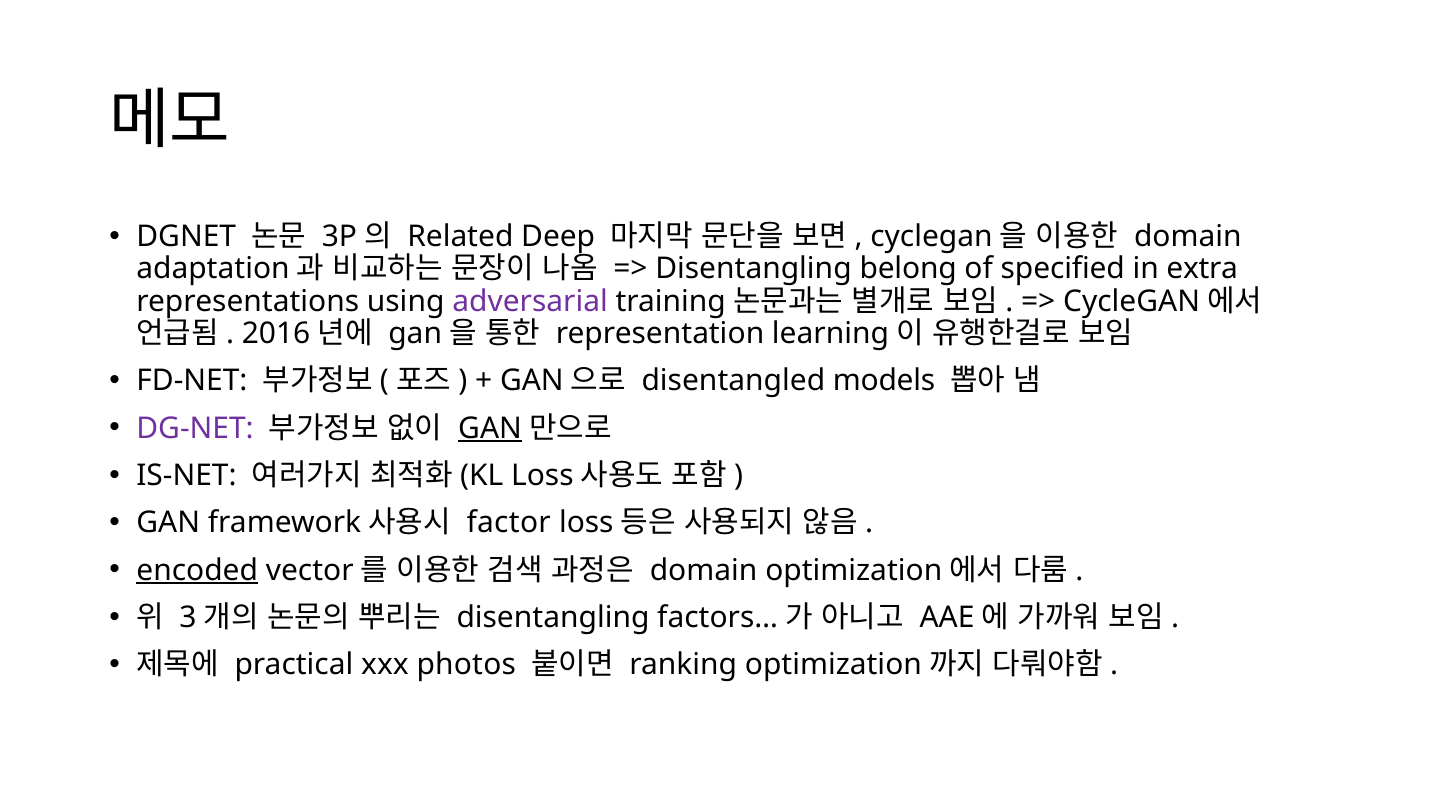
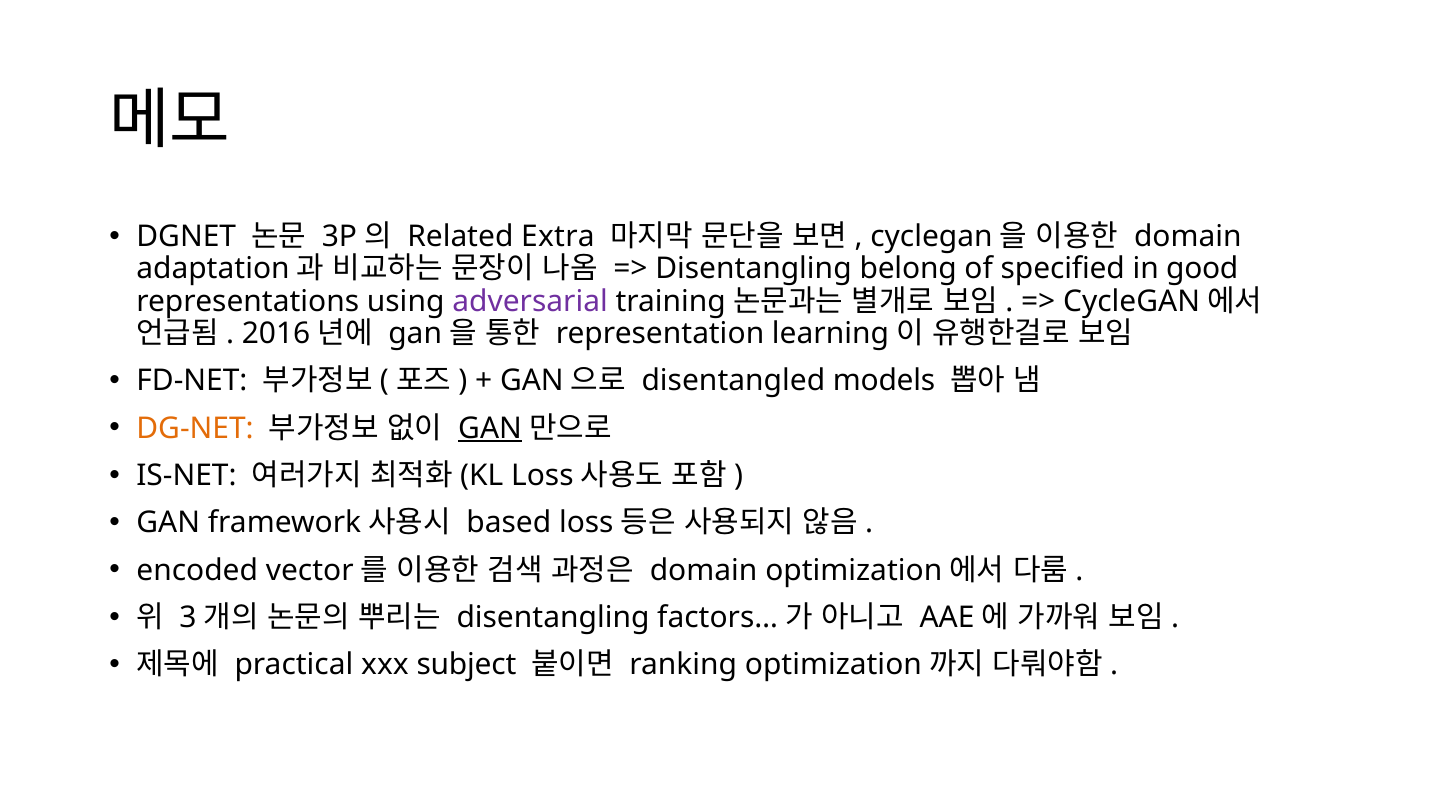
Deep: Deep -> Extra
extra: extra -> good
DG-NET colour: purple -> orange
factor: factor -> based
encoded underline: present -> none
photos: photos -> subject
